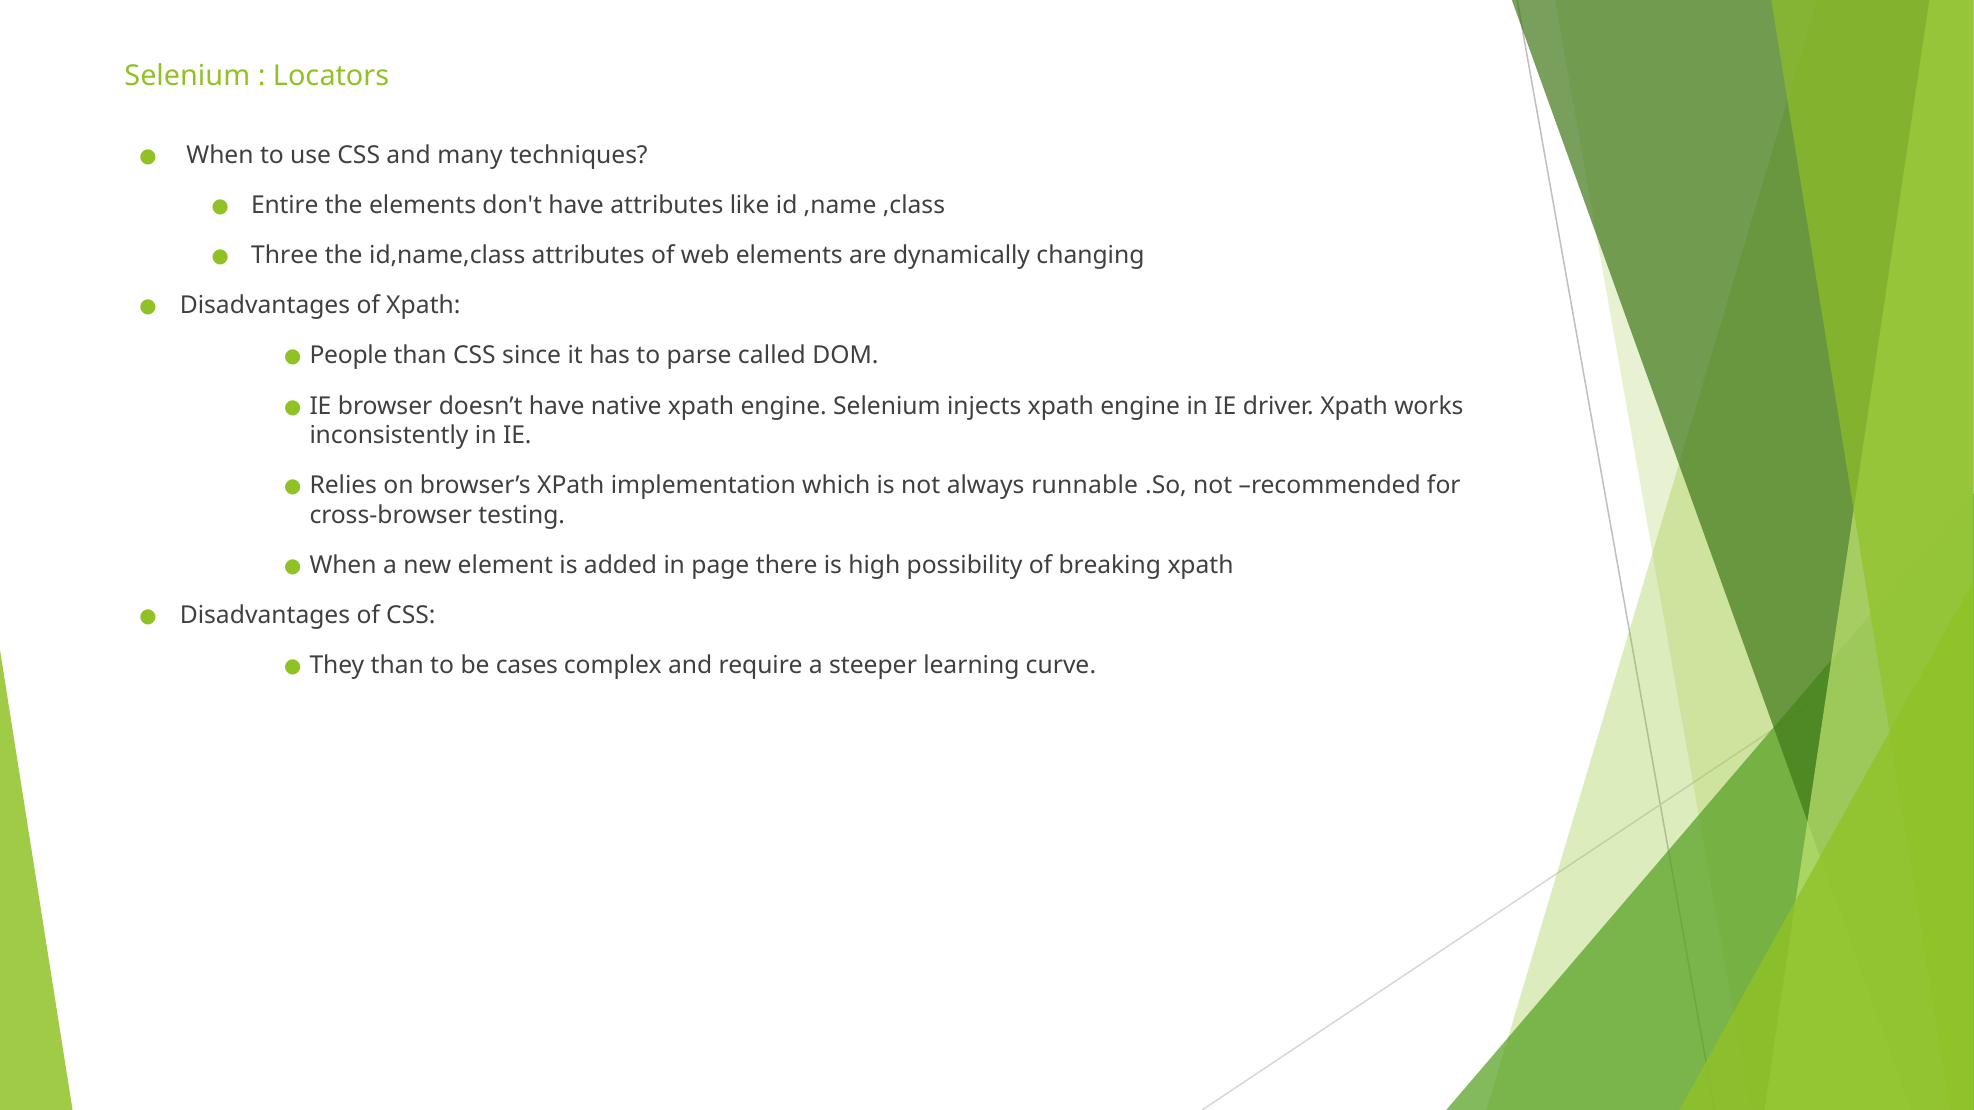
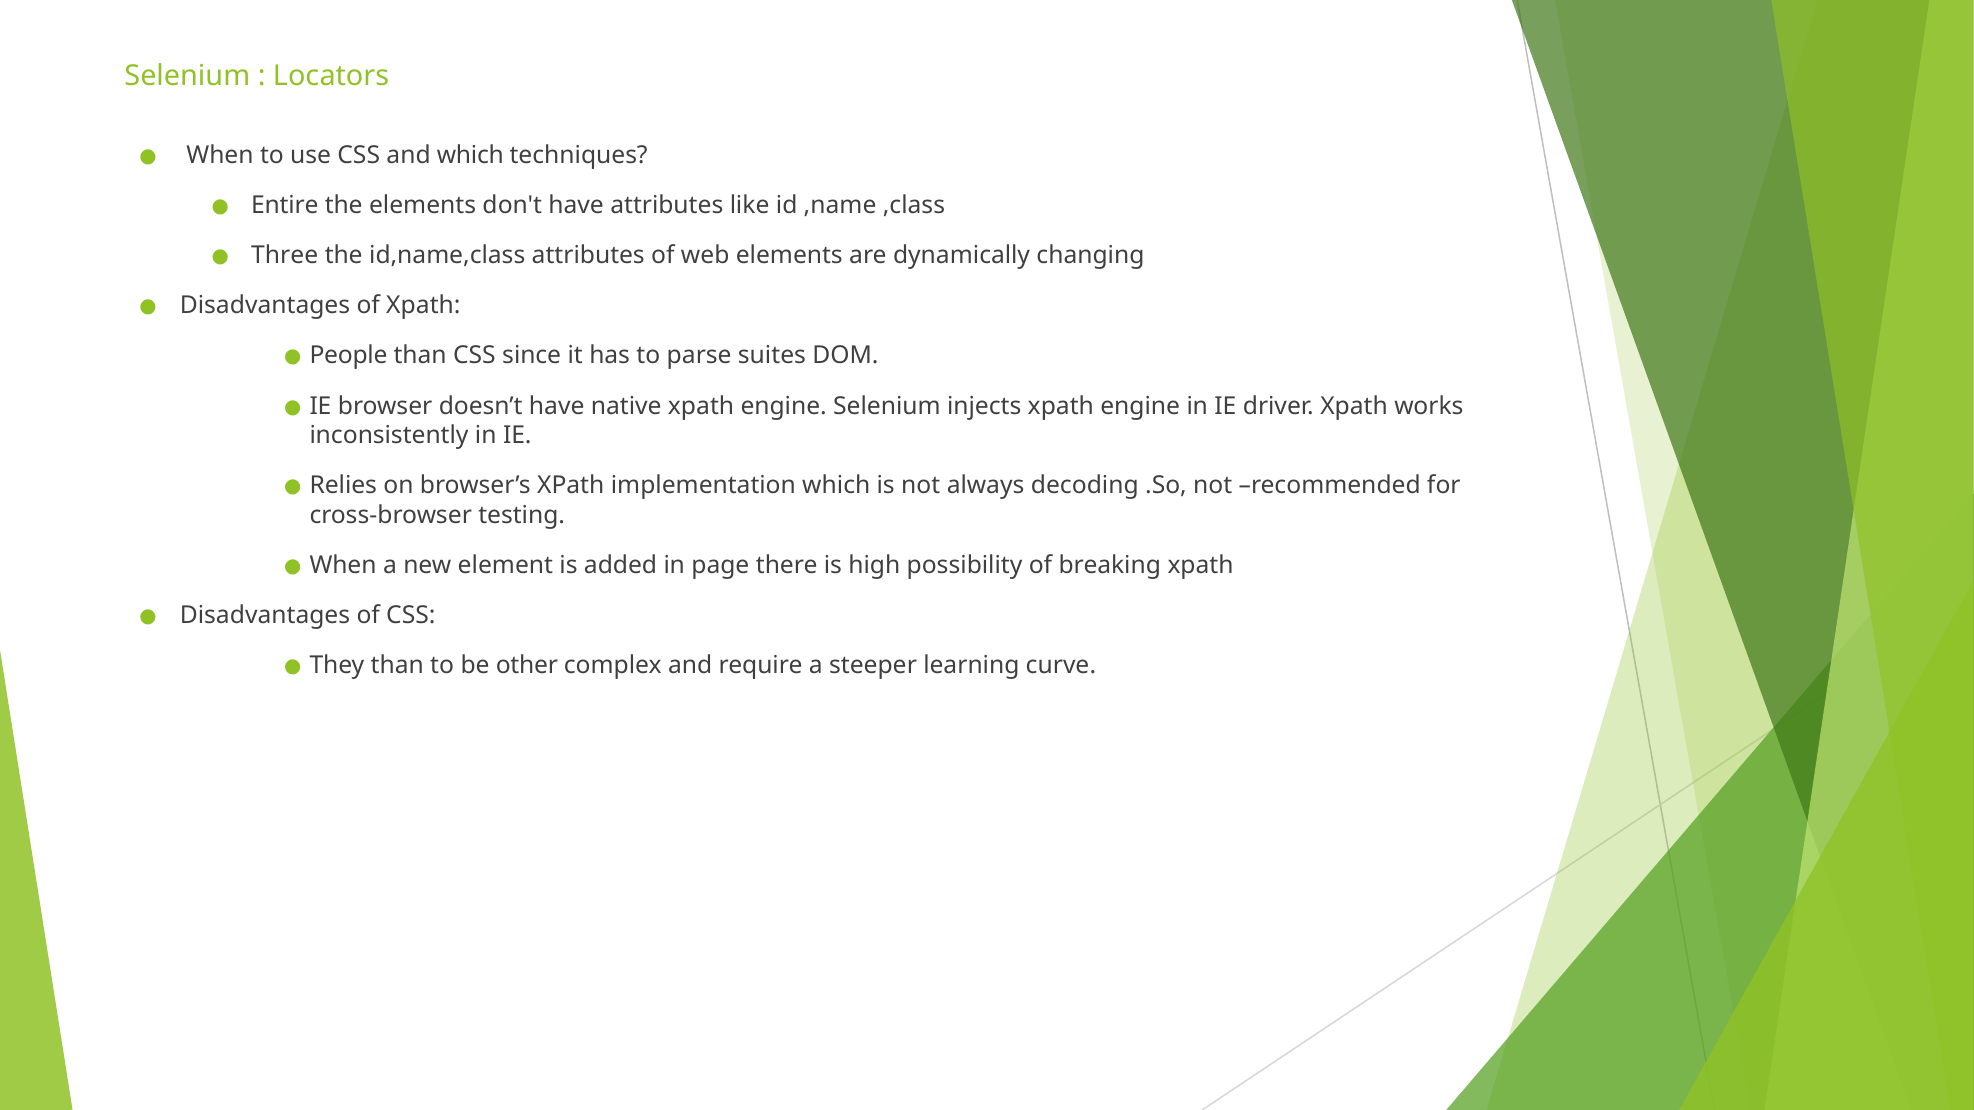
and many: many -> which
called: called -> suites
runnable: runnable -> decoding
cases: cases -> other
